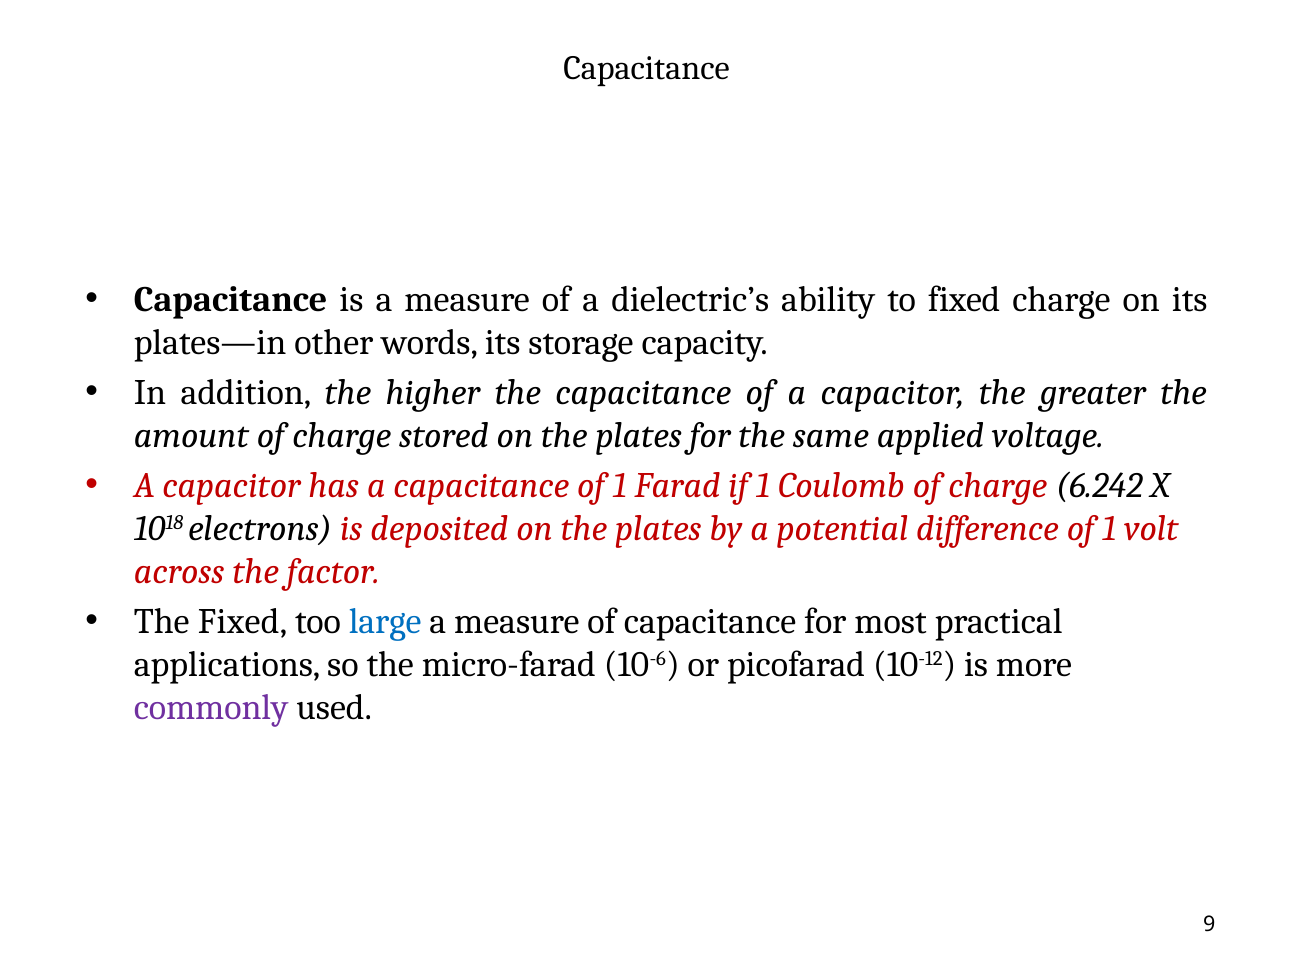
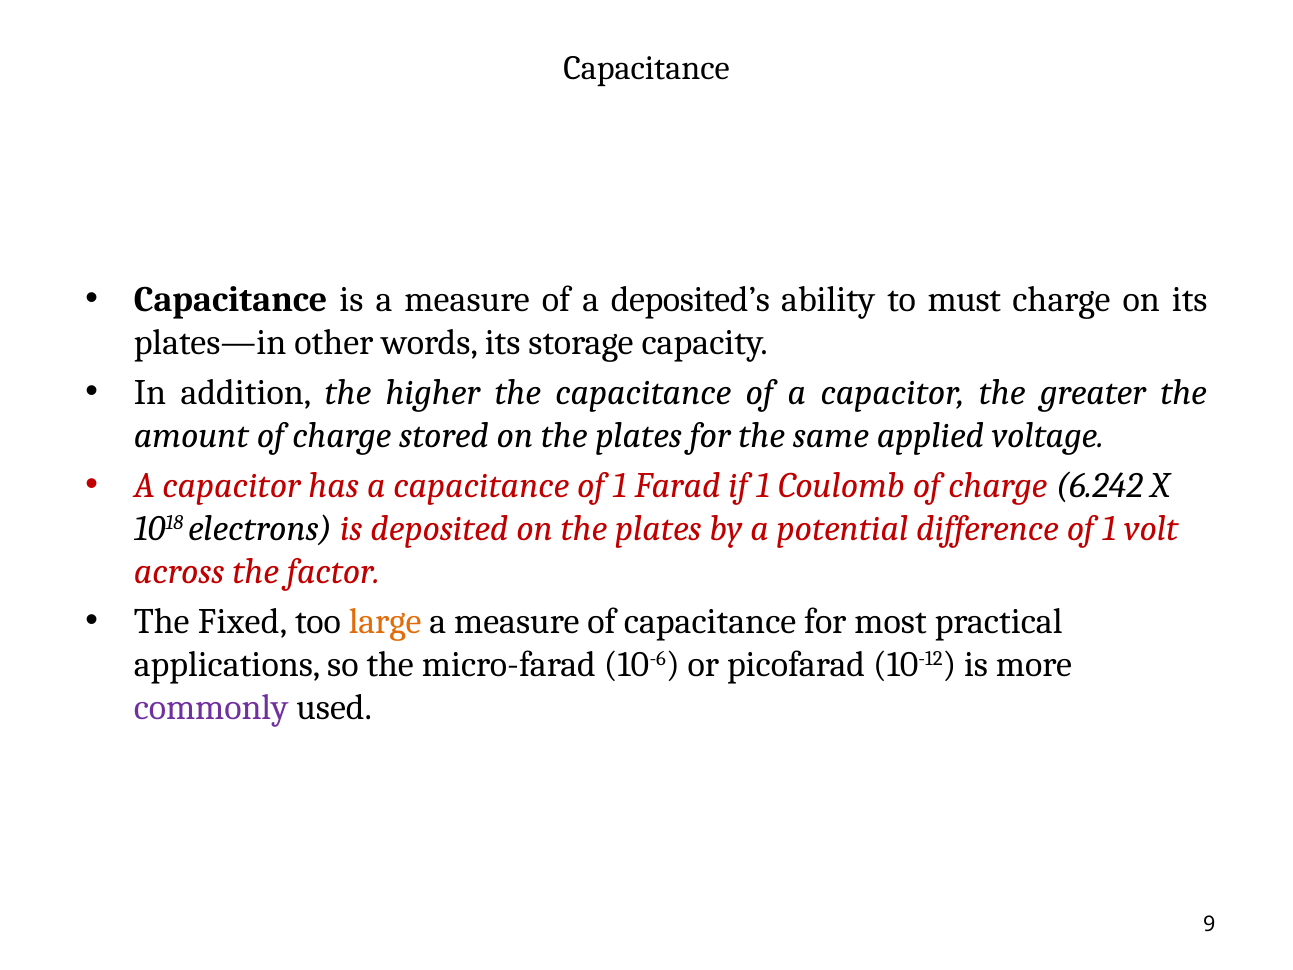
dielectric’s: dielectric’s -> deposited’s
to fixed: fixed -> must
large colour: blue -> orange
